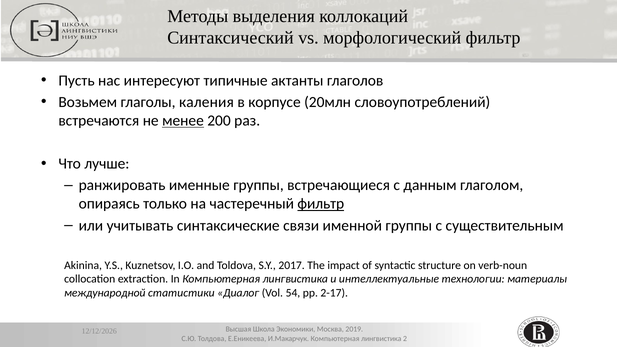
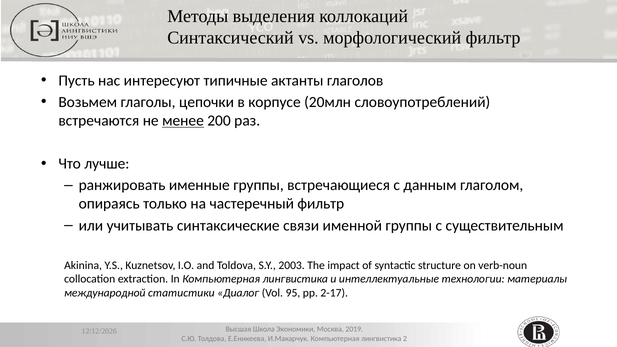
каления: каления -> цепочки
фильтр at (321, 204) underline: present -> none
2017: 2017 -> 2003
54: 54 -> 95
